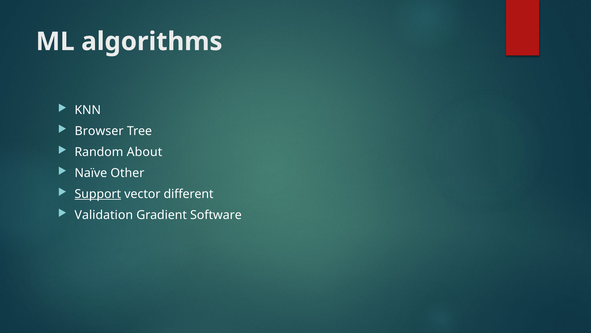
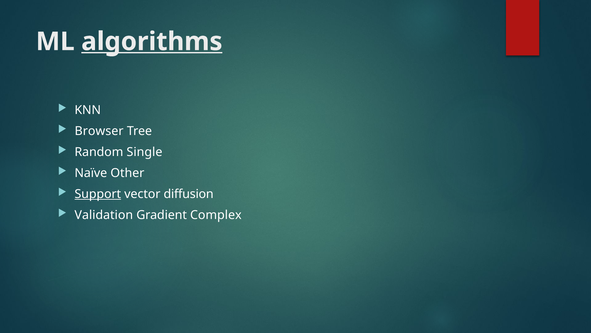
algorithms underline: none -> present
About: About -> Single
different: different -> diffusion
Software: Software -> Complex
